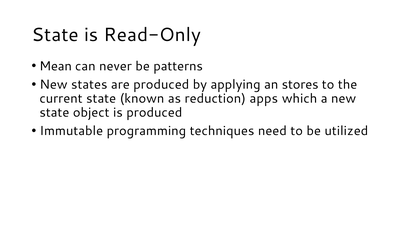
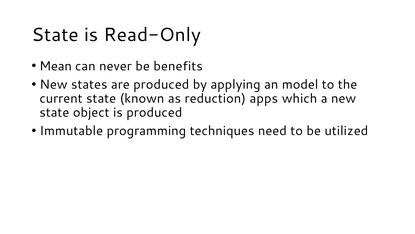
patterns: patterns -> benefits
stores: stores -> model
